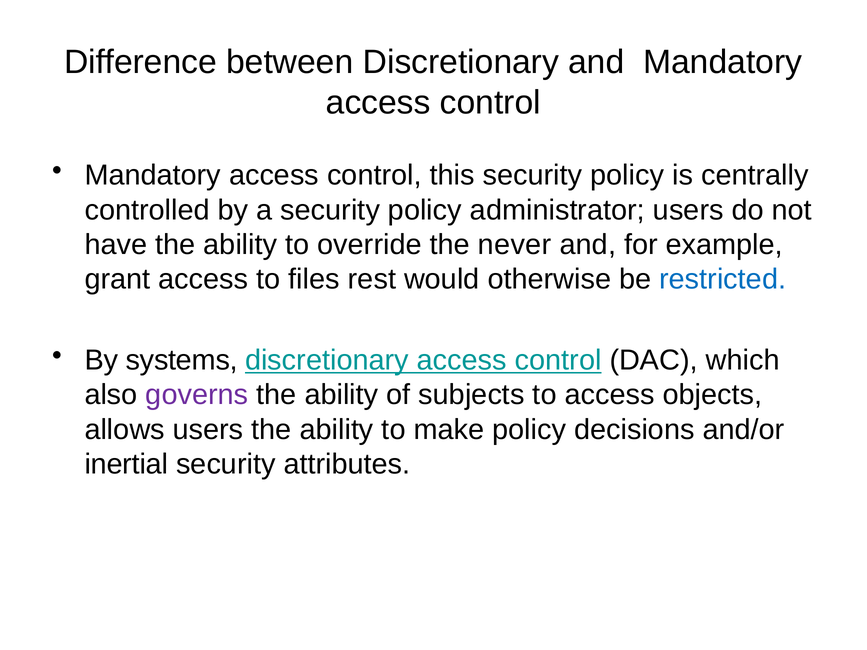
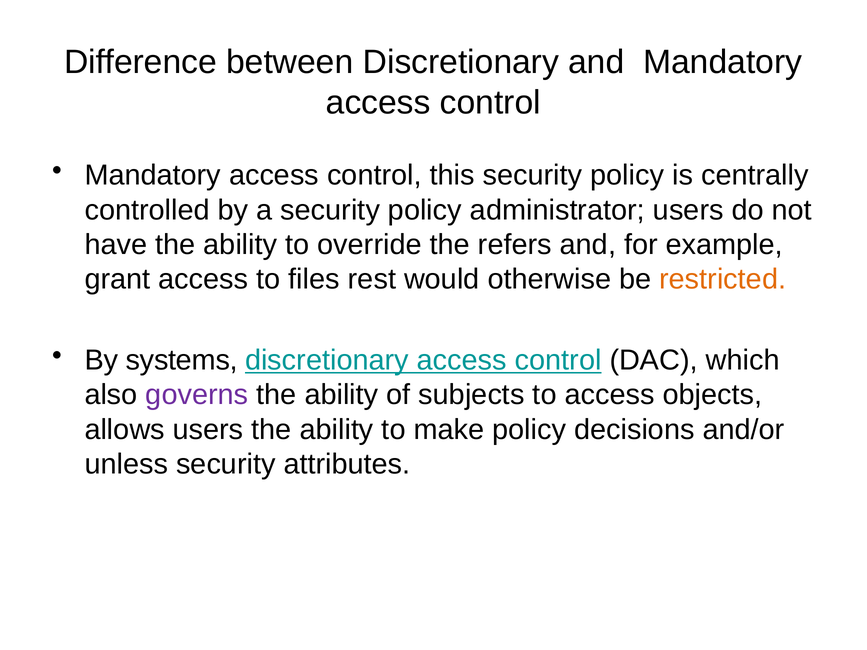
never: never -> refers
restricted colour: blue -> orange
inertial: inertial -> unless
